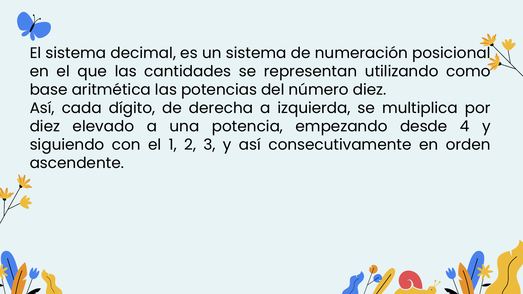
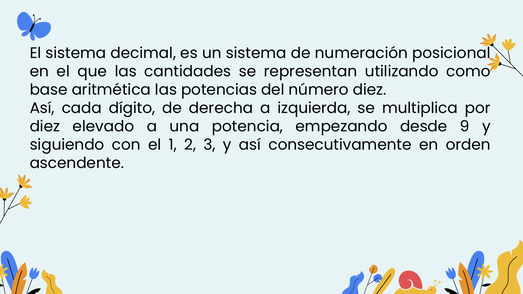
4: 4 -> 9
